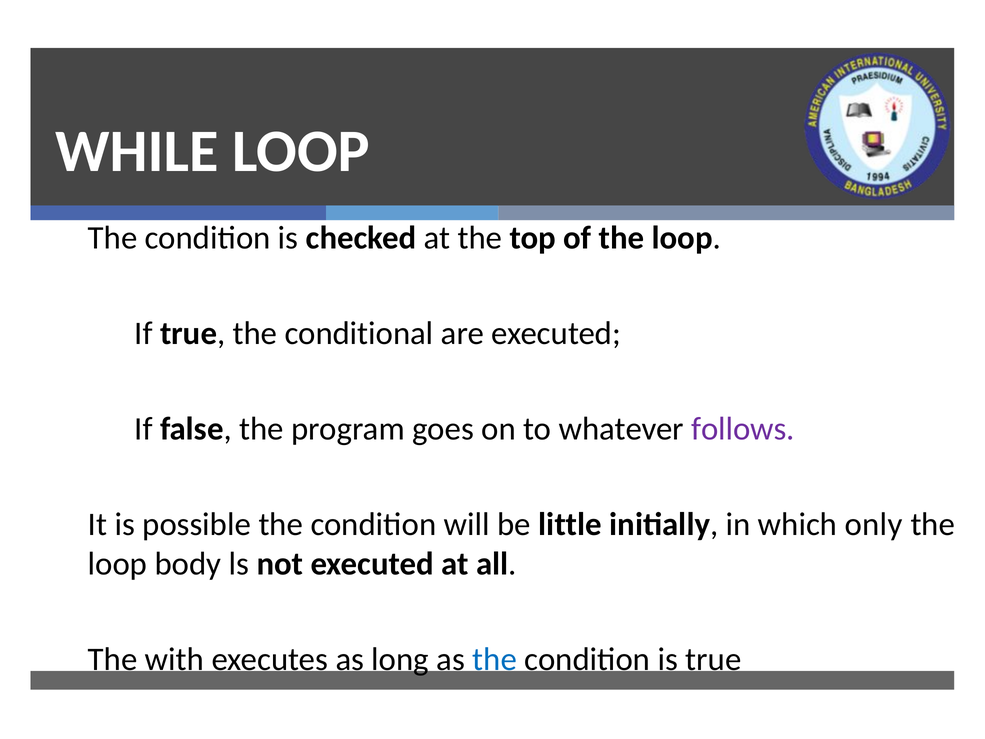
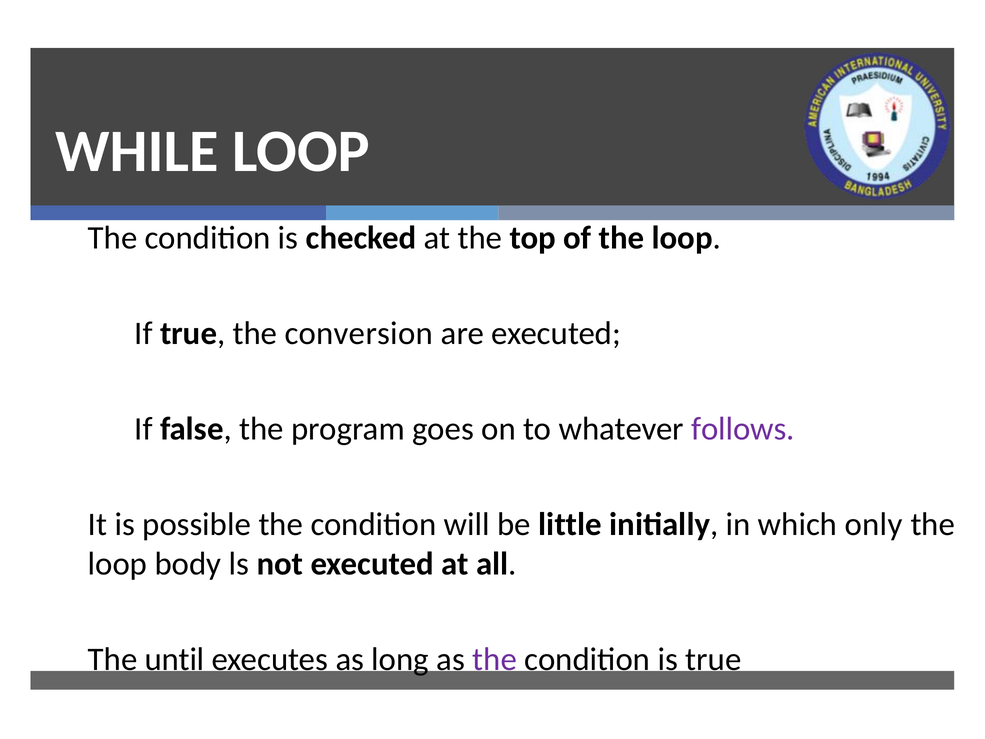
conditional: conditional -> conversion
with: with -> until
the at (495, 659) colour: blue -> purple
